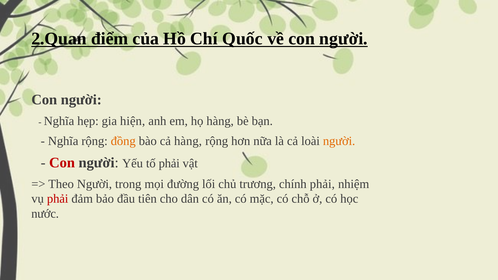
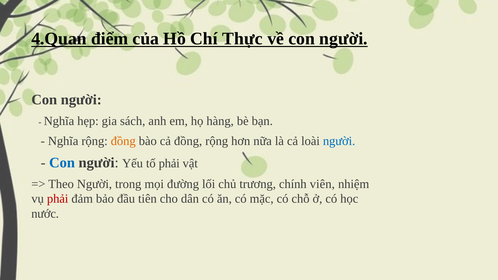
2.Quan: 2.Quan -> 4.Quan
Quốc: Quốc -> Thực
hiện: hiện -> sách
cả hàng: hàng -> đồng
người at (339, 141) colour: orange -> blue
Con at (62, 163) colour: red -> blue
chính phải: phải -> viên
